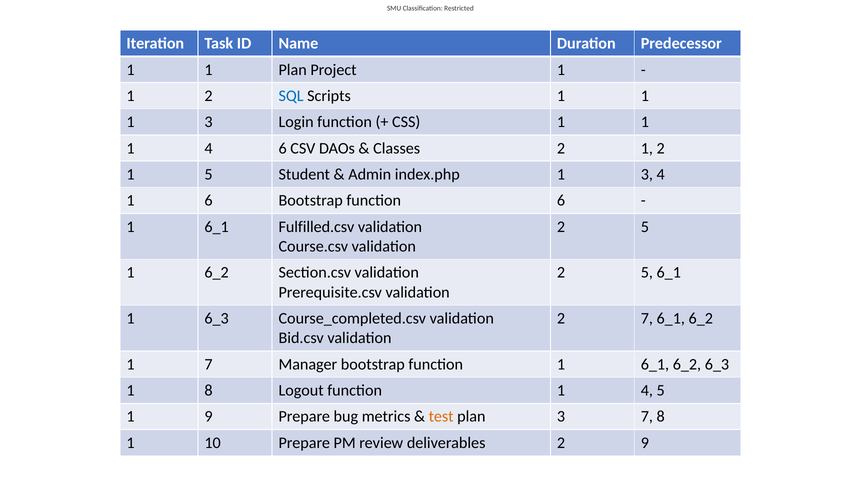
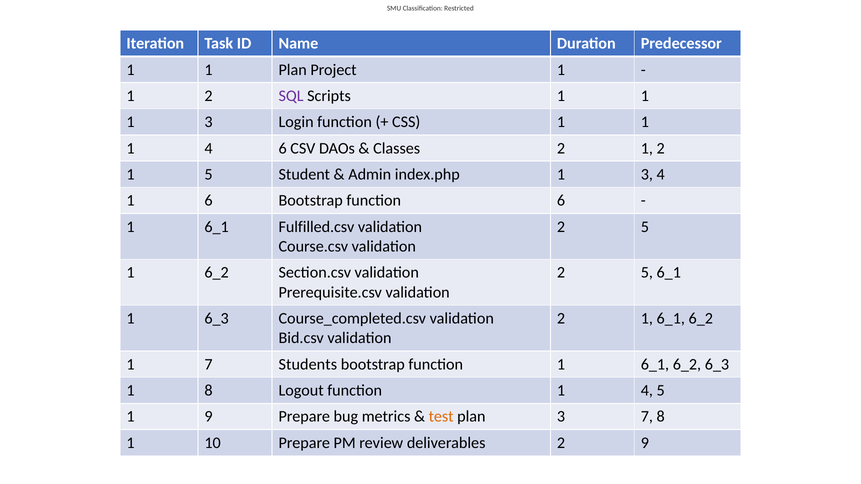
SQL colour: blue -> purple
7 at (647, 319): 7 -> 1
Manager: Manager -> Students
